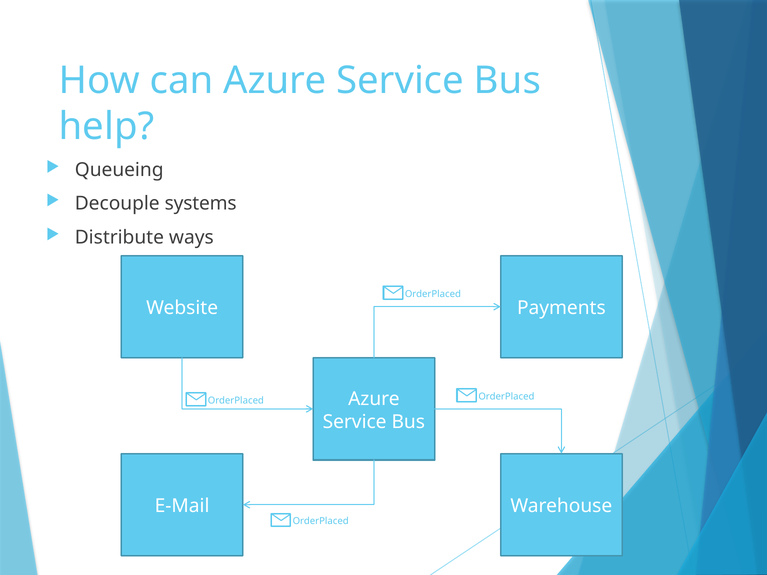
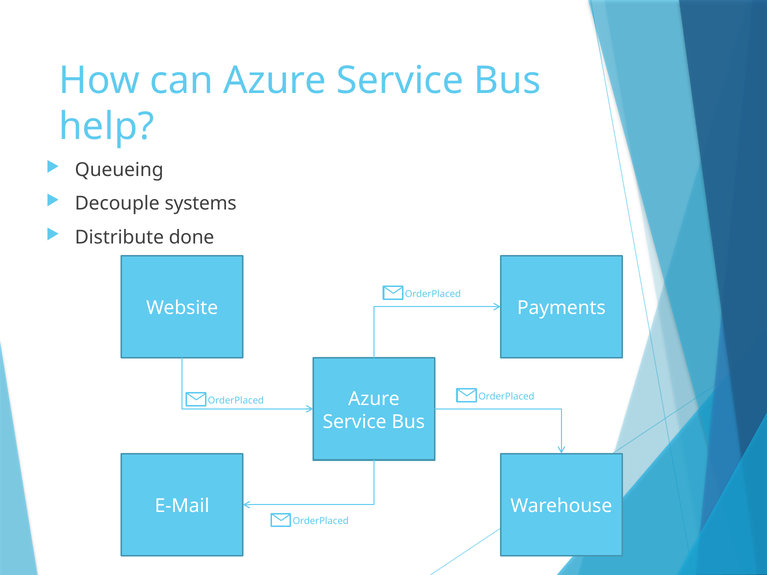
ways: ways -> done
